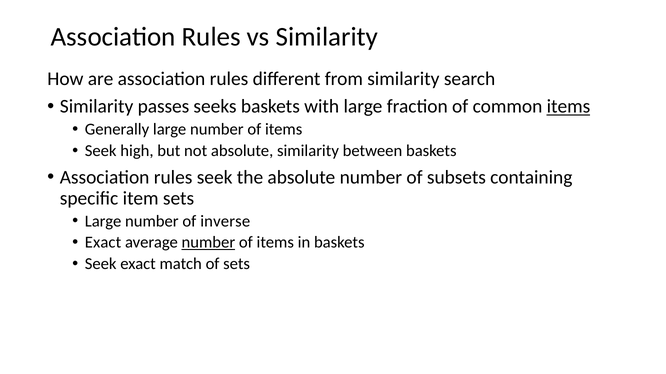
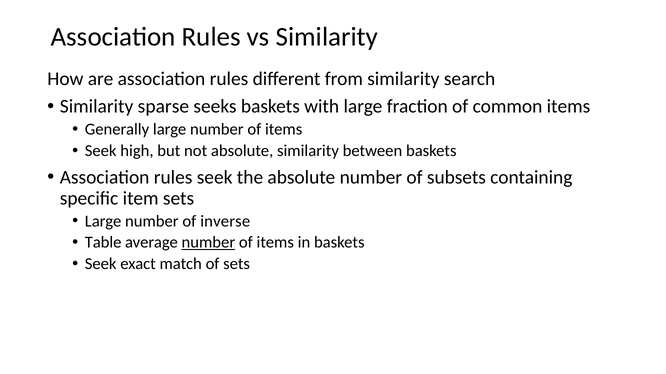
passes: passes -> sparse
items at (568, 107) underline: present -> none
Exact at (103, 243): Exact -> Table
